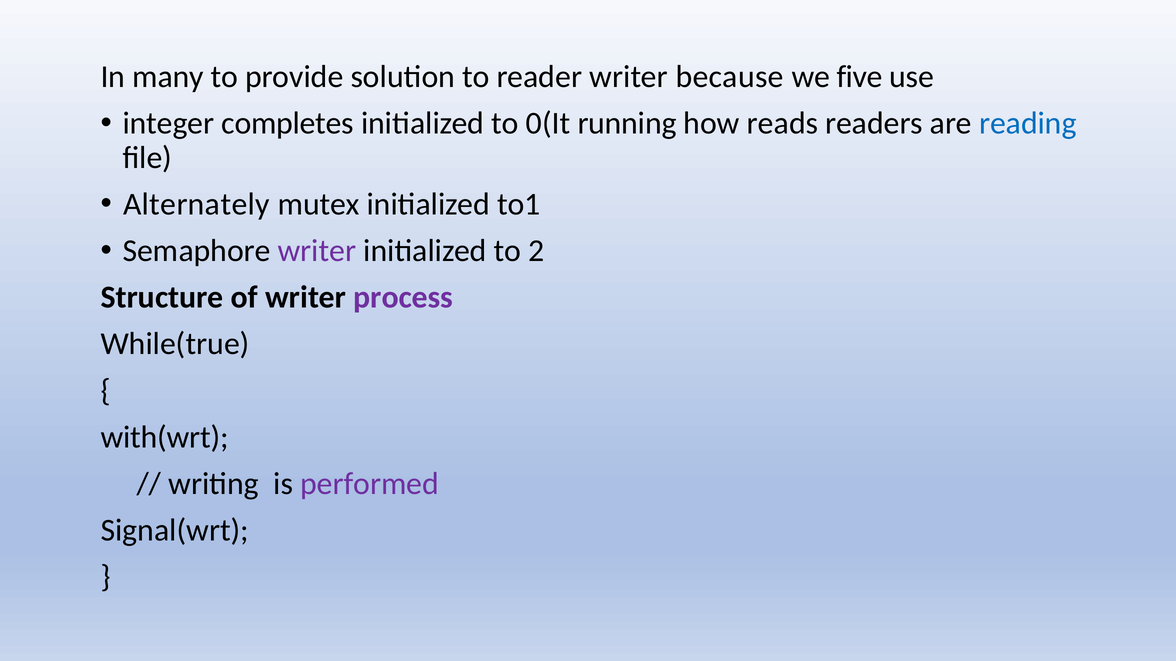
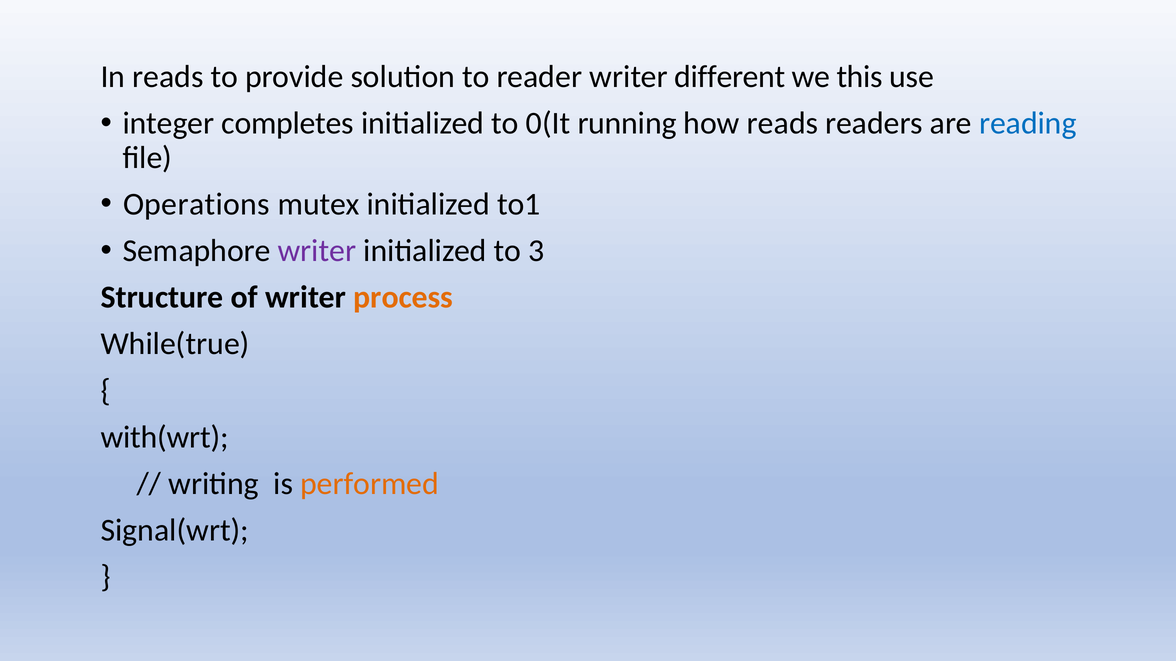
In many: many -> reads
because: because -> different
five: five -> this
Alternately: Alternately -> Operations
2: 2 -> 3
process colour: purple -> orange
performed colour: purple -> orange
